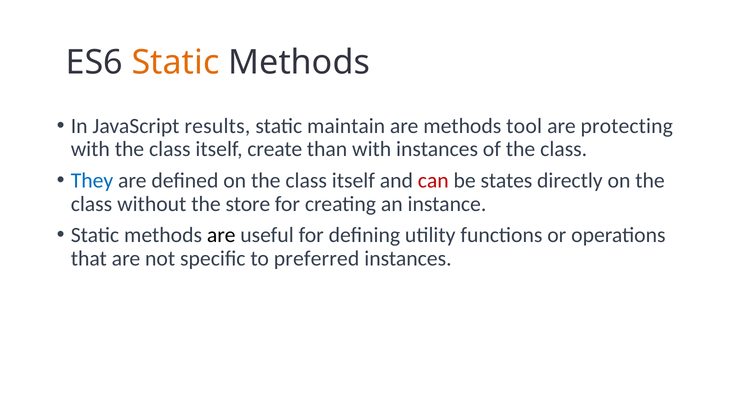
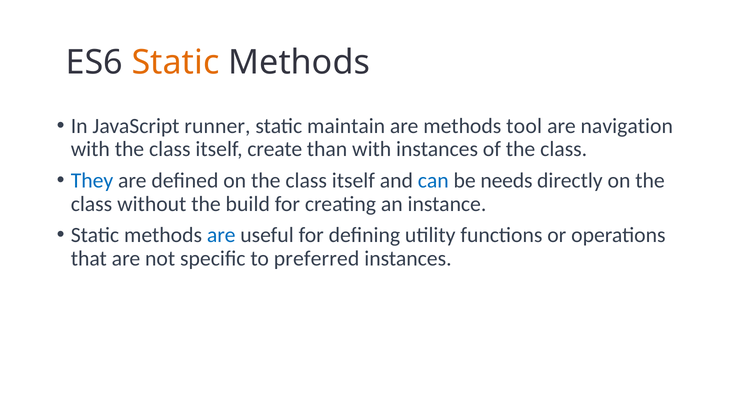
results: results -> runner
protecting: protecting -> navigation
can colour: red -> blue
states: states -> needs
store: store -> build
are at (221, 235) colour: black -> blue
